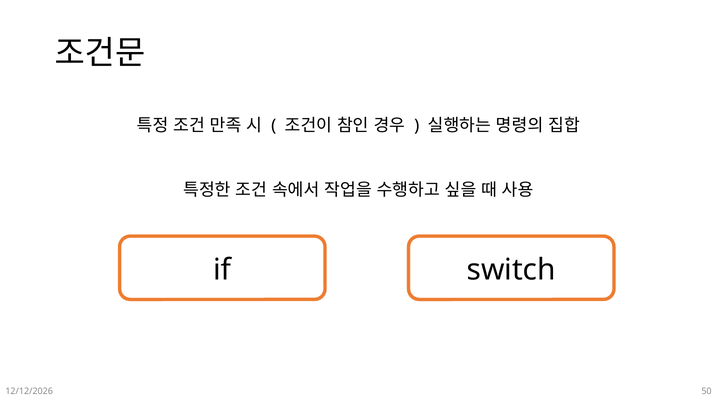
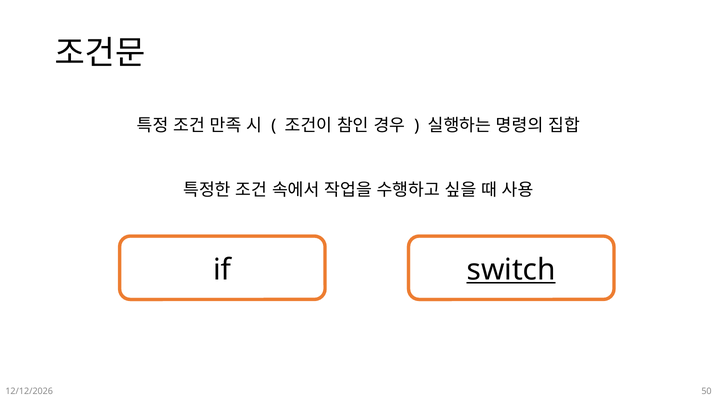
switch underline: none -> present
